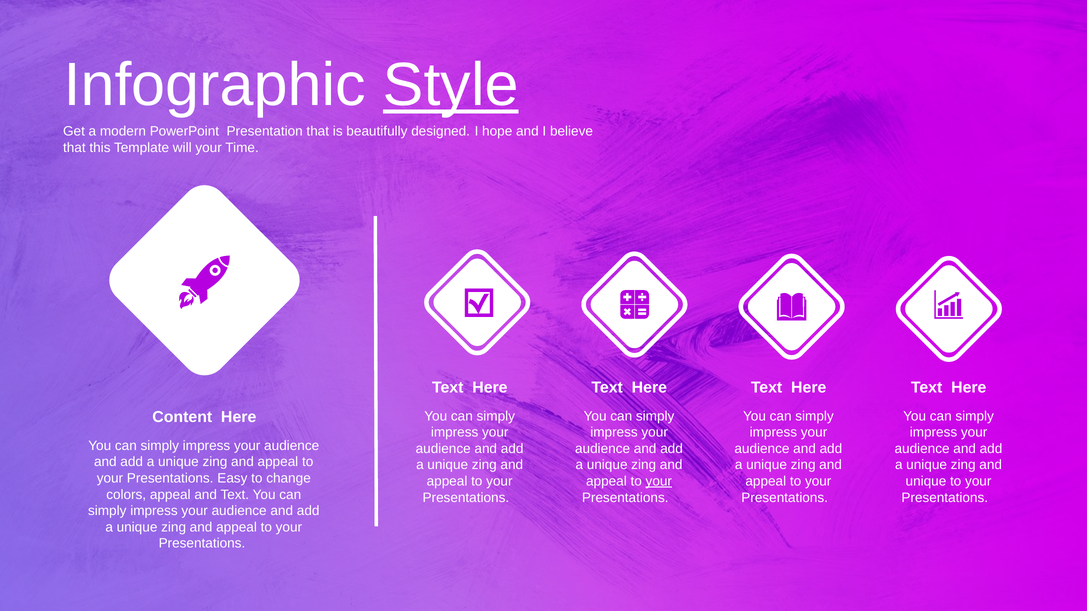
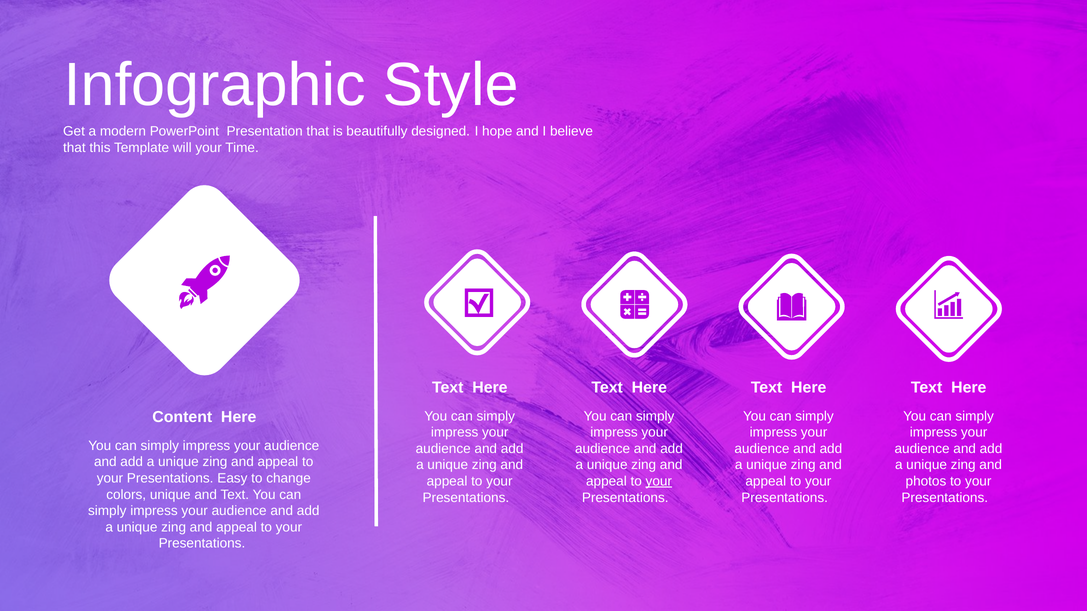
Style underline: present -> none
unique at (926, 482): unique -> photos
colors appeal: appeal -> unique
